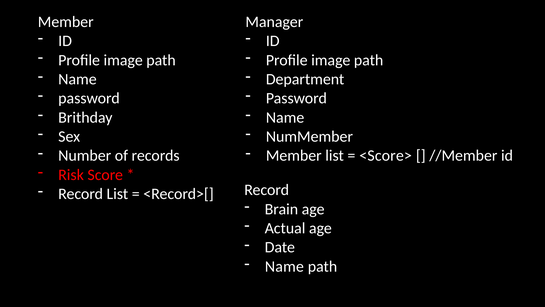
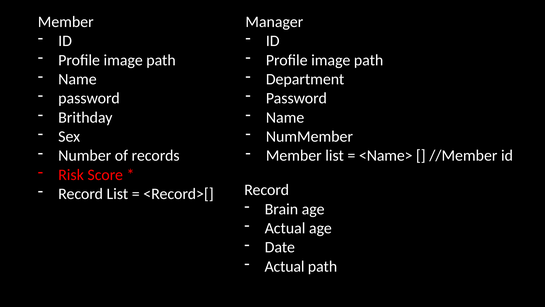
<Score>: <Score> -> <Name>
Name at (284, 266): Name -> Actual
